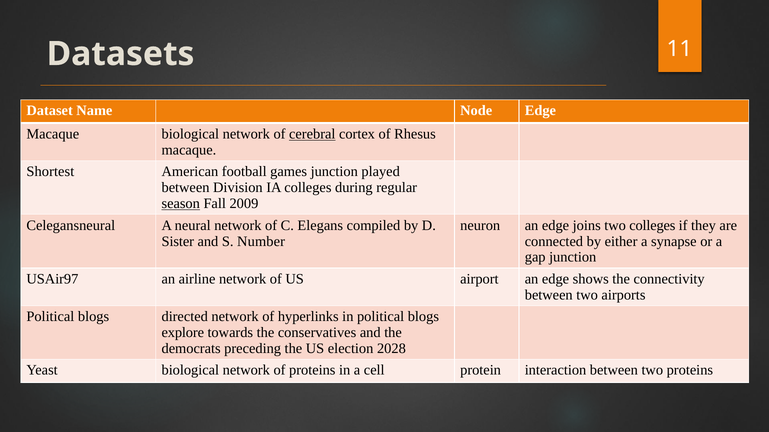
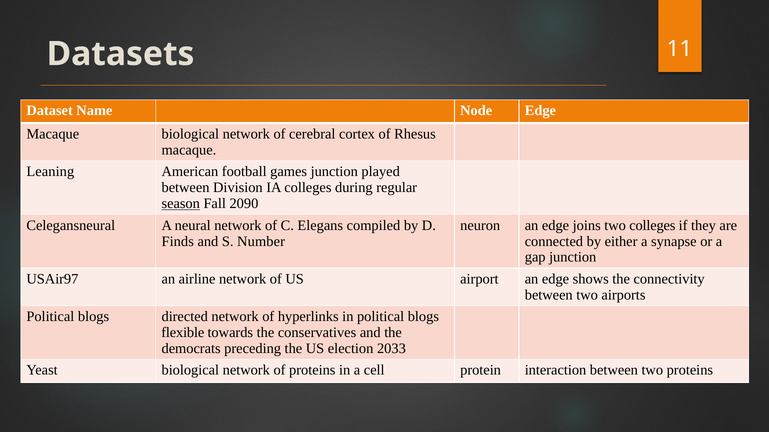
cerebral underline: present -> none
Shortest: Shortest -> Leaning
2009: 2009 -> 2090
Sister: Sister -> Finds
explore: explore -> flexible
2028: 2028 -> 2033
